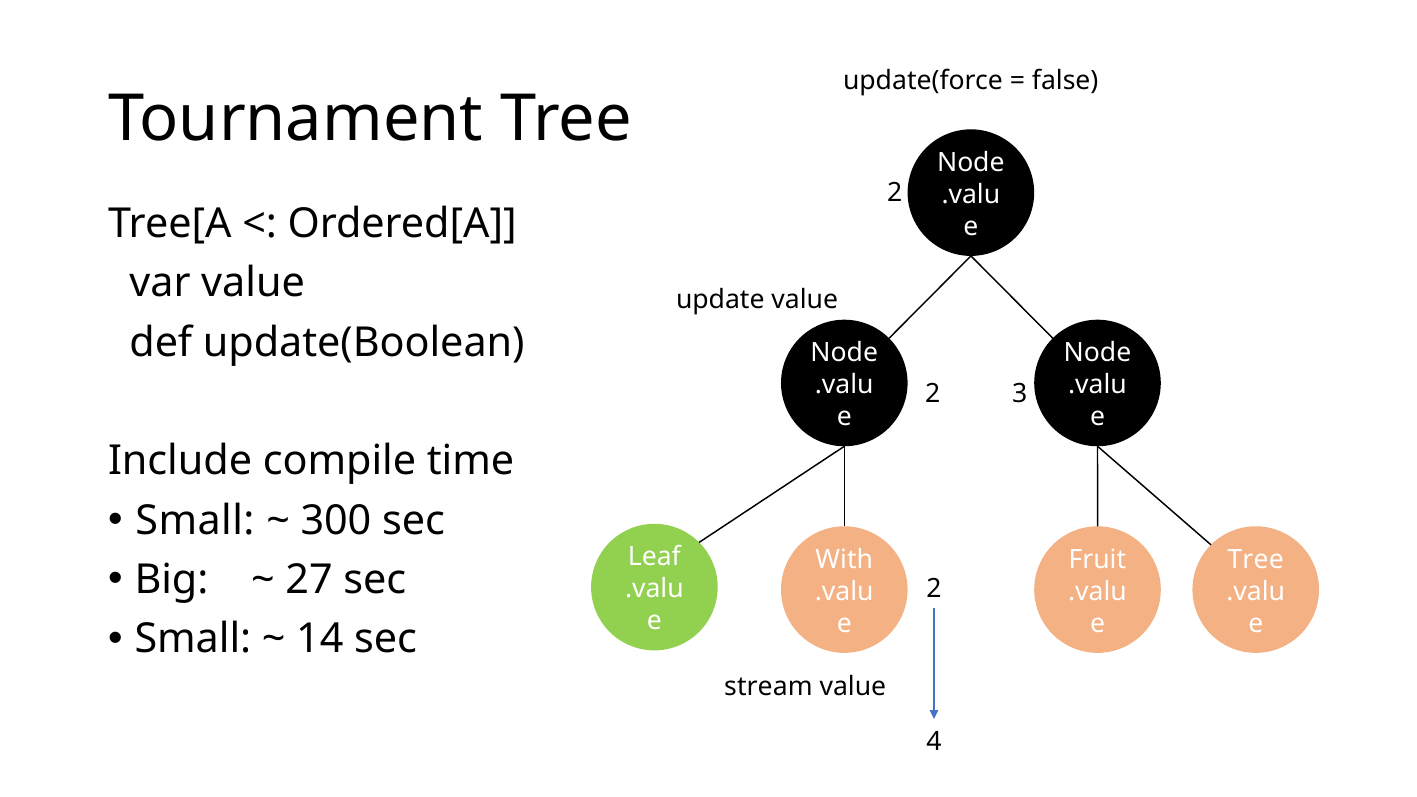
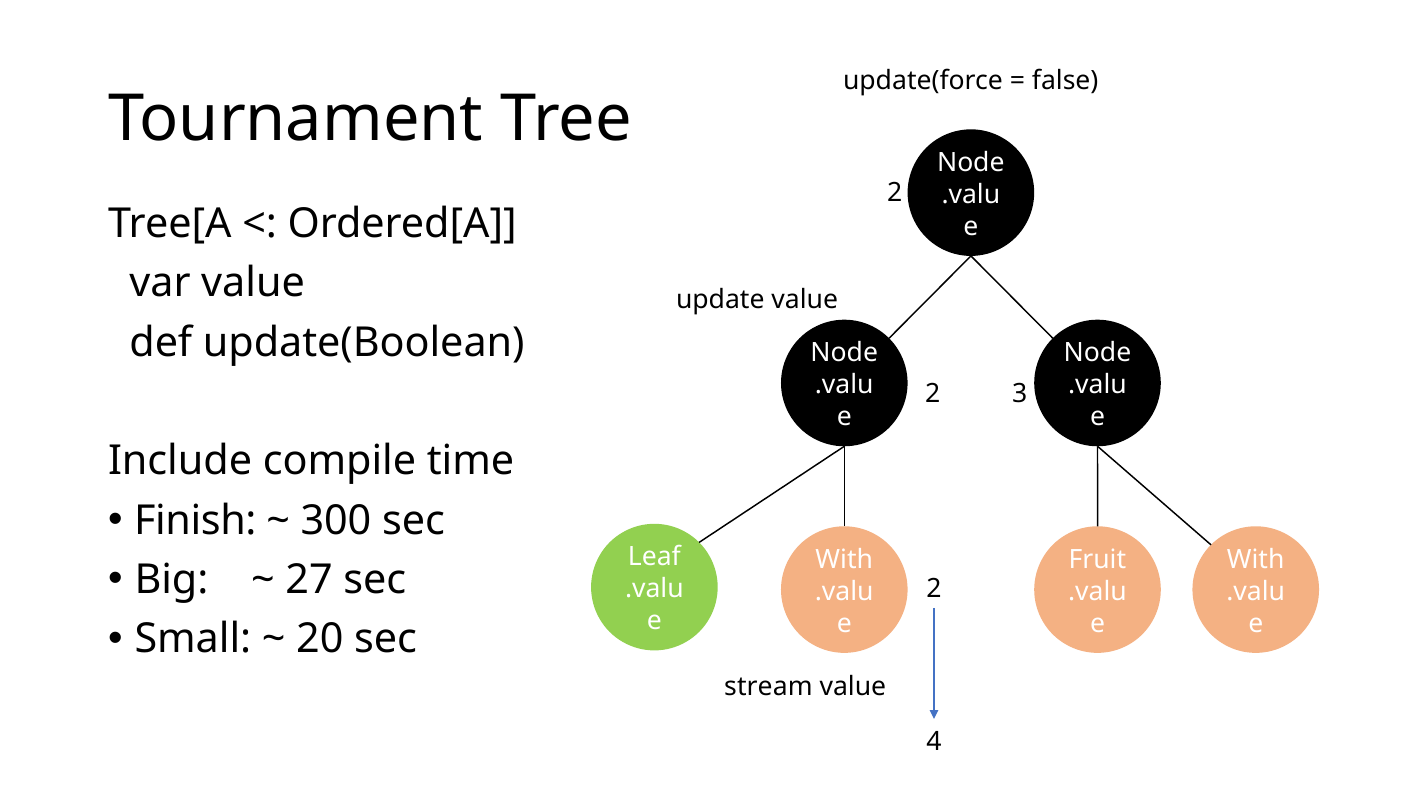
Small at (195, 520): Small -> Finish
Tree at (1256, 560): Tree -> With
14: 14 -> 20
